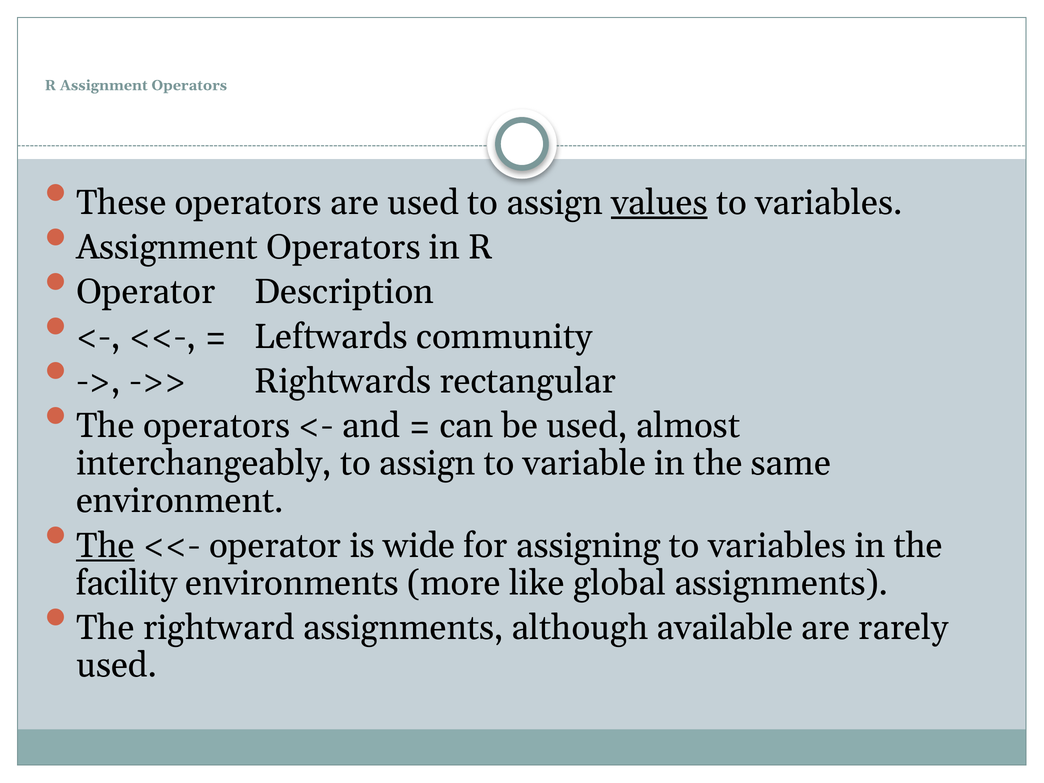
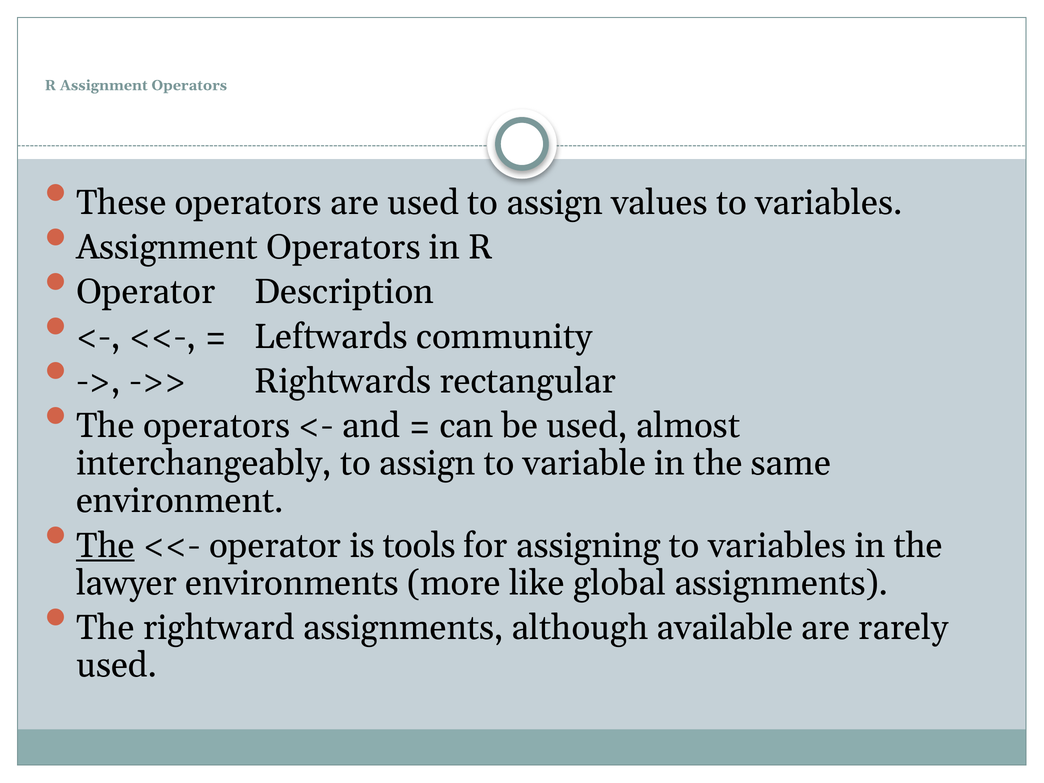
values underline: present -> none
wide: wide -> tools
facility: facility -> lawyer
